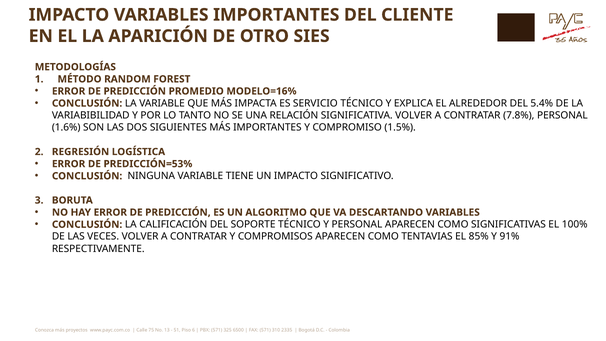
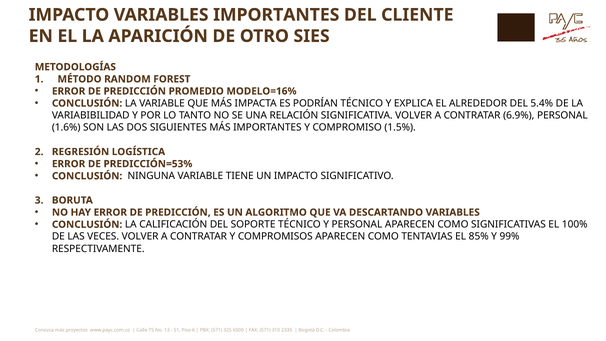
SERVICIO: SERVICIO -> PODRÍAN
7.8%: 7.8% -> 6.9%
91%: 91% -> 99%
